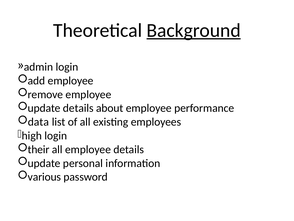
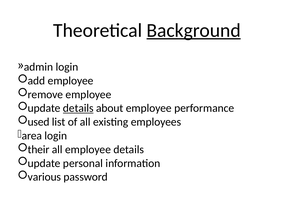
details at (78, 108) underline: none -> present
data: data -> used
high: high -> area
